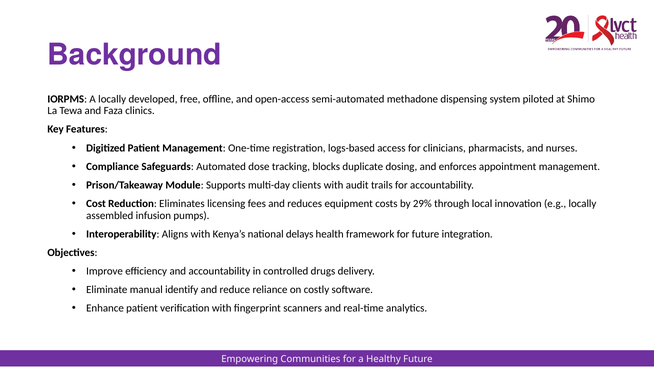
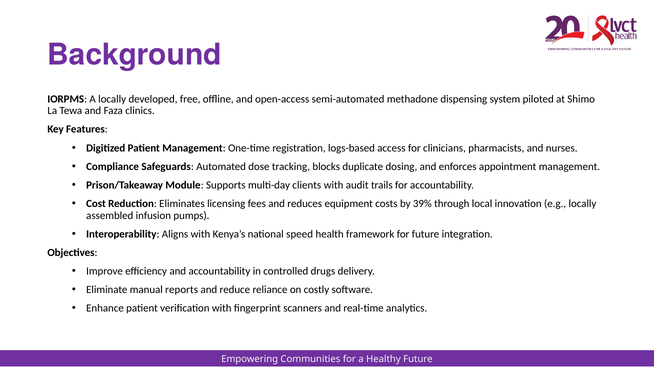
29%: 29% -> 39%
delays: delays -> speed
identify: identify -> reports
